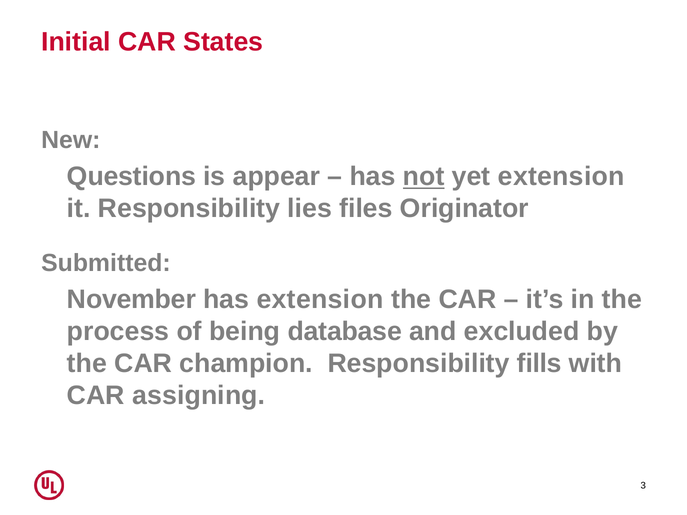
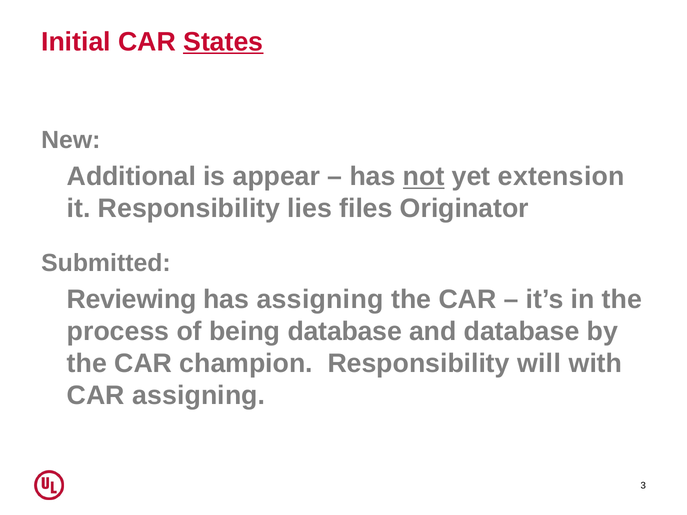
States underline: none -> present
Questions: Questions -> Additional
November: November -> Reviewing
has extension: extension -> assigning
and excluded: excluded -> database
fills: fills -> will
